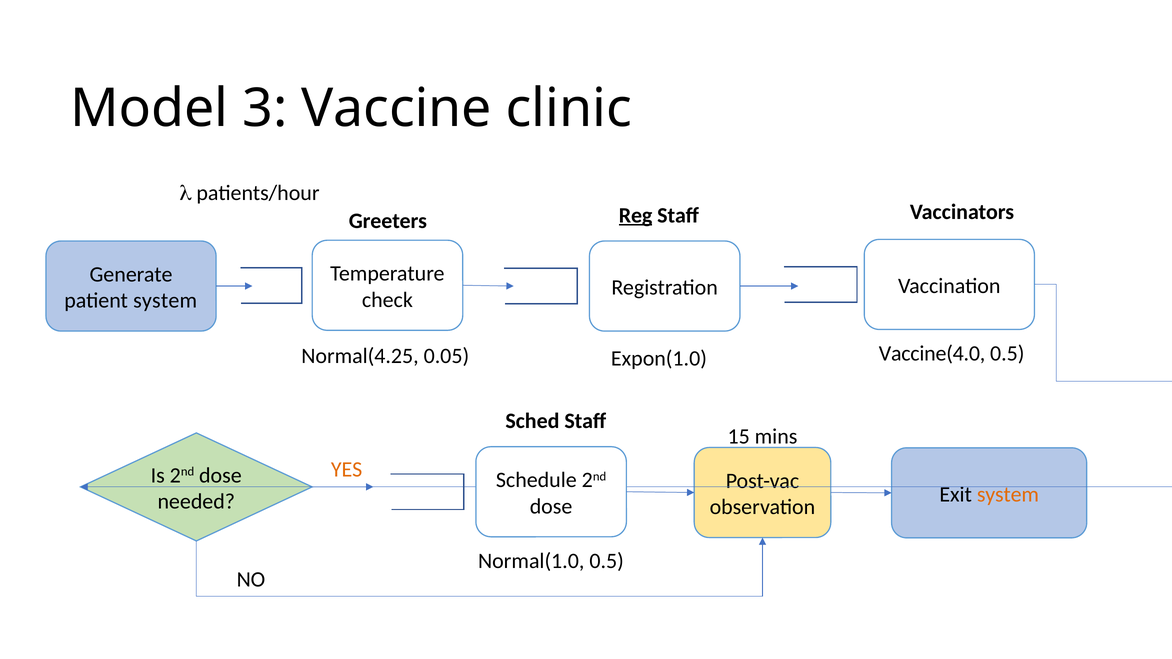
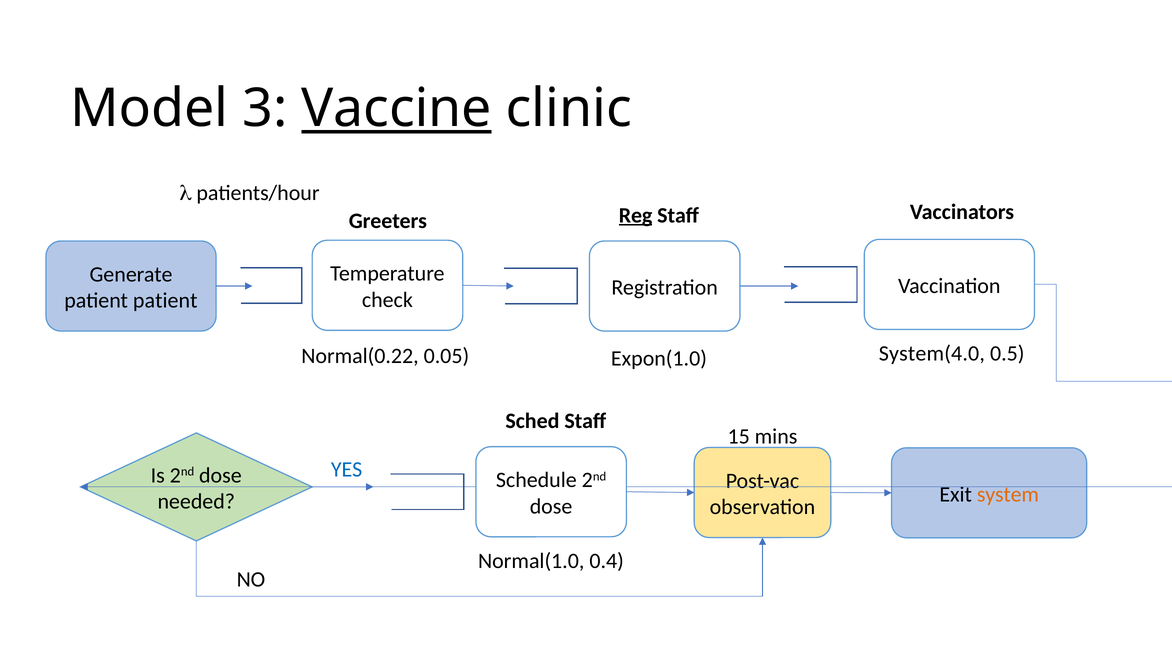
Vaccine underline: none -> present
patient system: system -> patient
Normal(4.25: Normal(4.25 -> Normal(0.22
Vaccine(4.0: Vaccine(4.0 -> System(4.0
YES colour: orange -> blue
Normal(1.0 0.5: 0.5 -> 0.4
